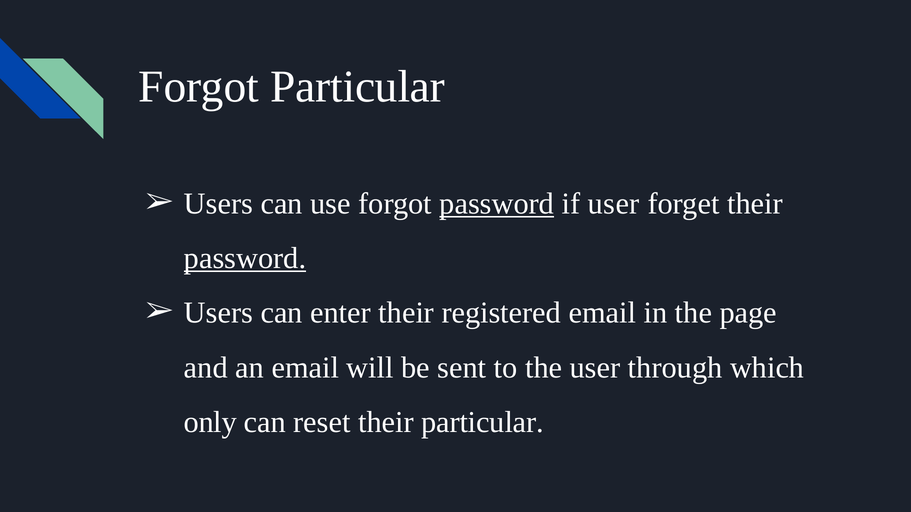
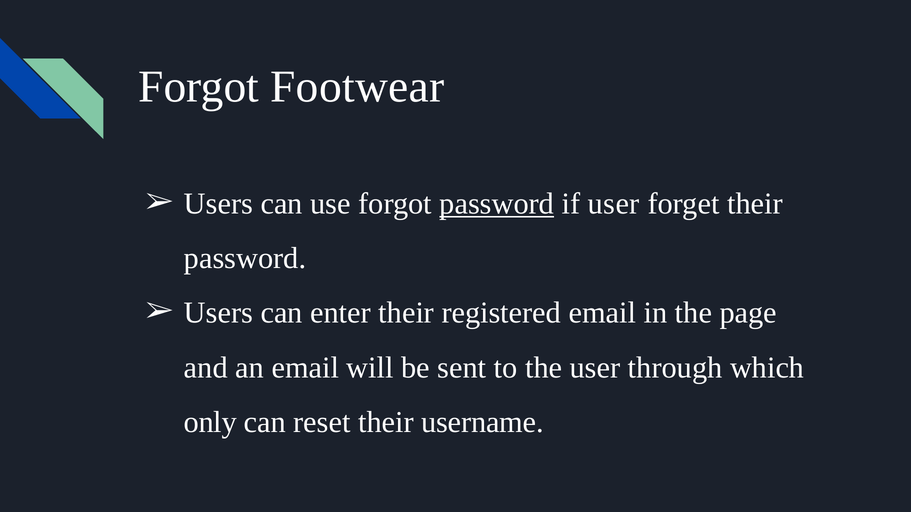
Forgot Particular: Particular -> Footwear
password at (245, 259) underline: present -> none
their particular: particular -> username
